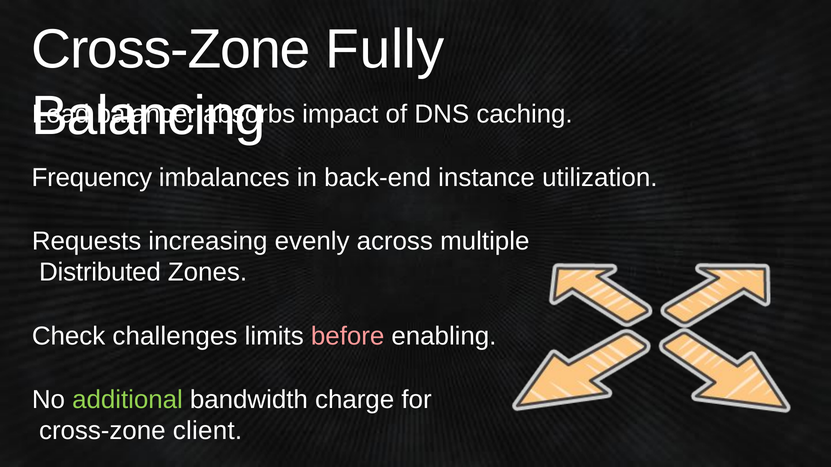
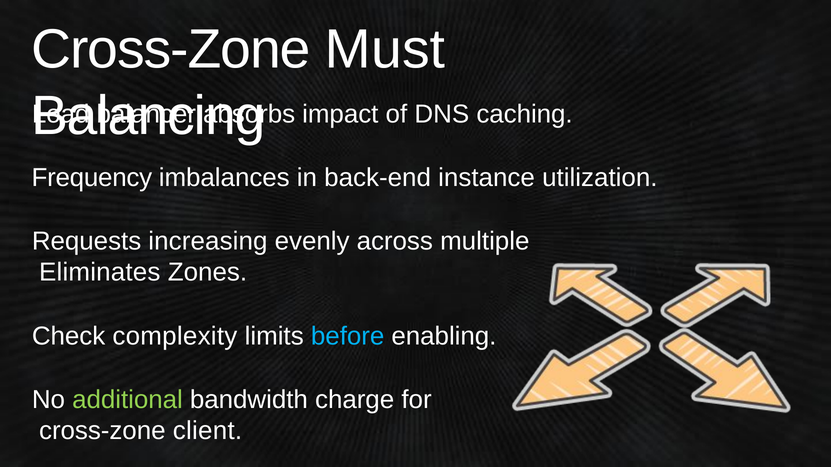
Fully: Fully -> Must
Distributed: Distributed -> Eliminates
challenges: challenges -> complexity
before colour: pink -> light blue
